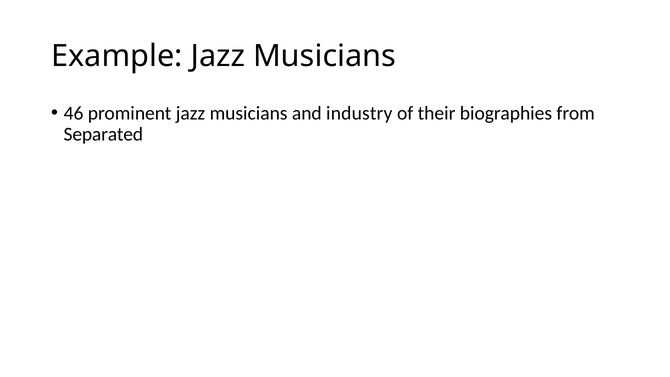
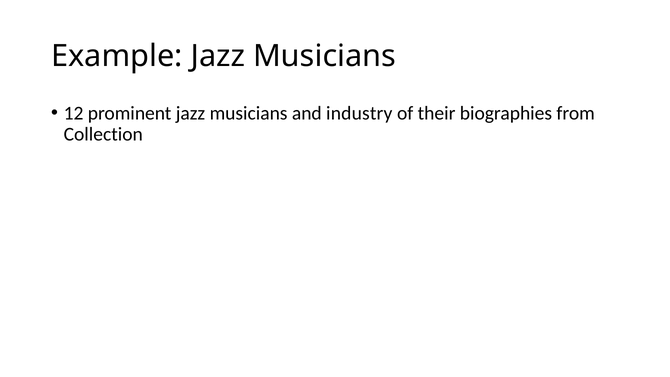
46: 46 -> 12
Separated: Separated -> Collection
